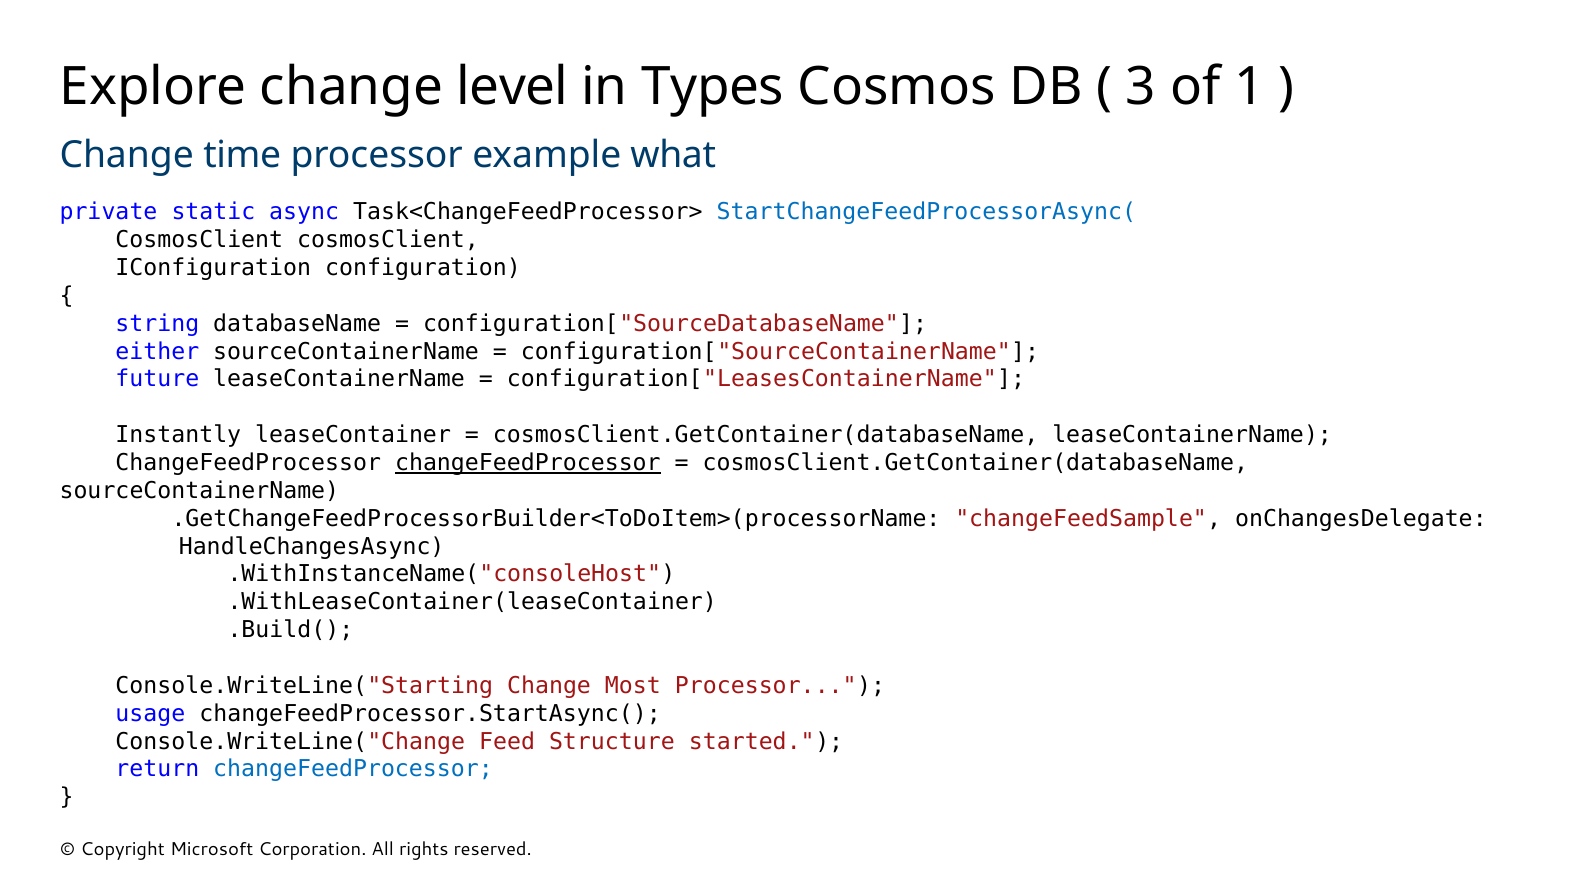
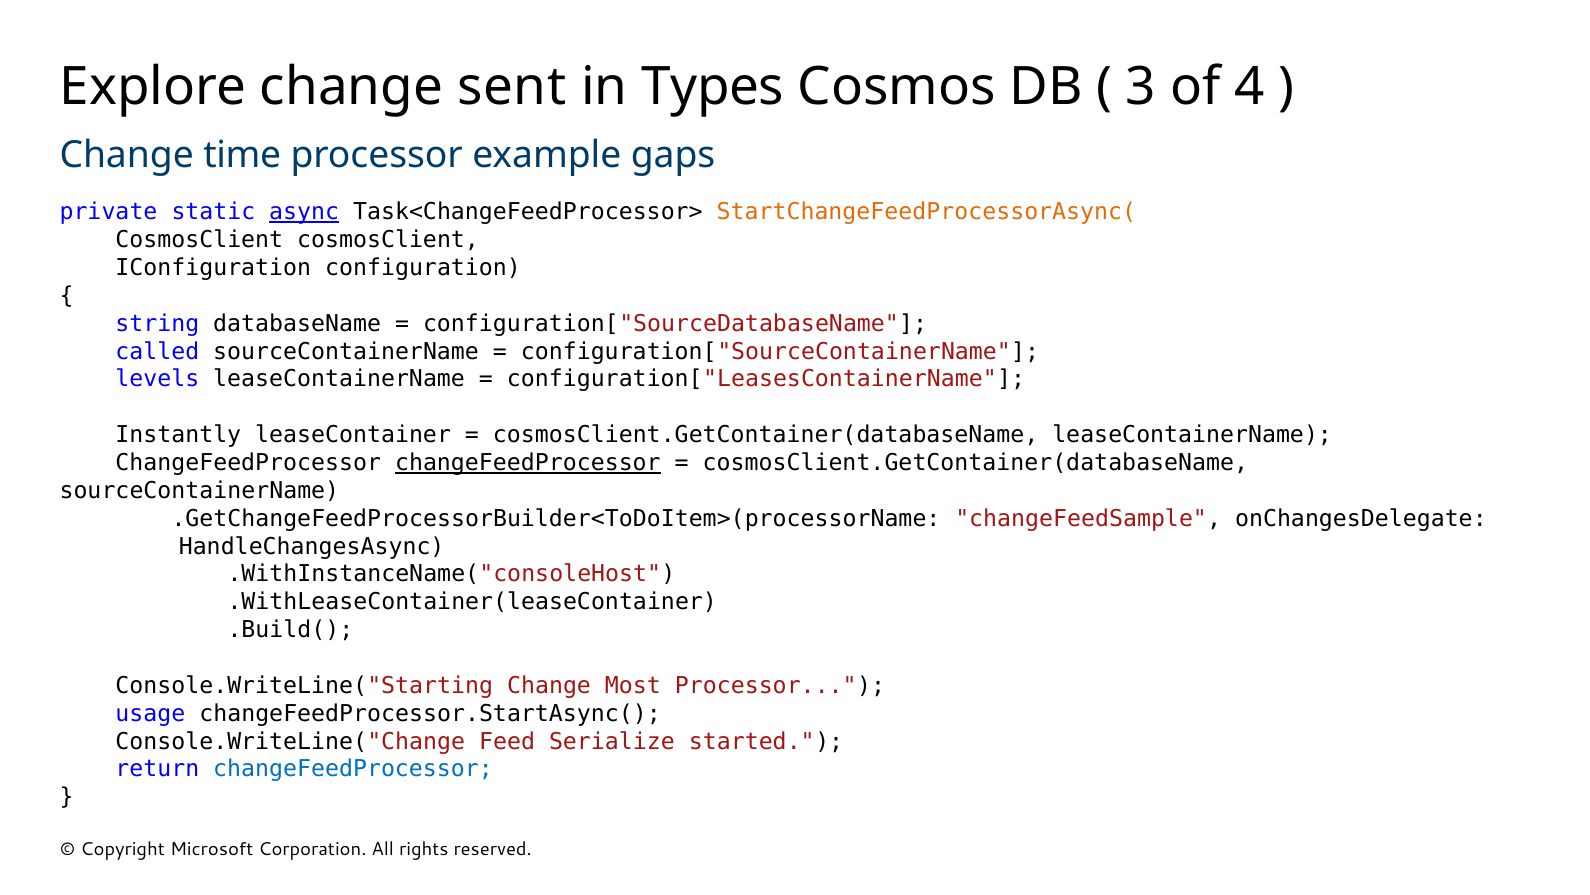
level: level -> sent
1: 1 -> 4
what: what -> gaps
async underline: none -> present
StartChangeFeedProcessorAsync( colour: blue -> orange
either: either -> called
future: future -> levels
Structure: Structure -> Serialize
